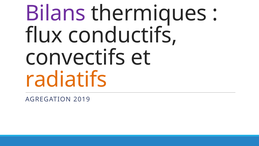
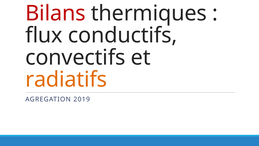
Bilans colour: purple -> red
